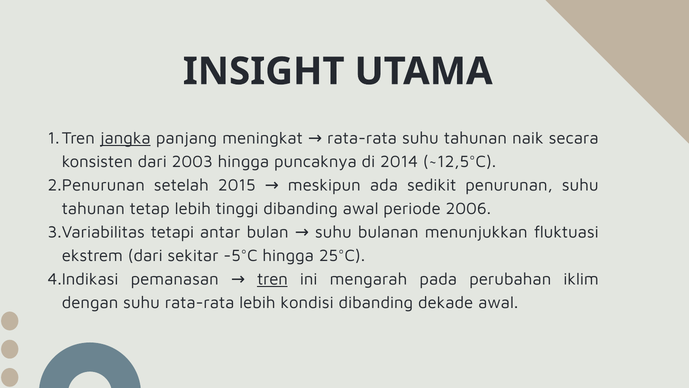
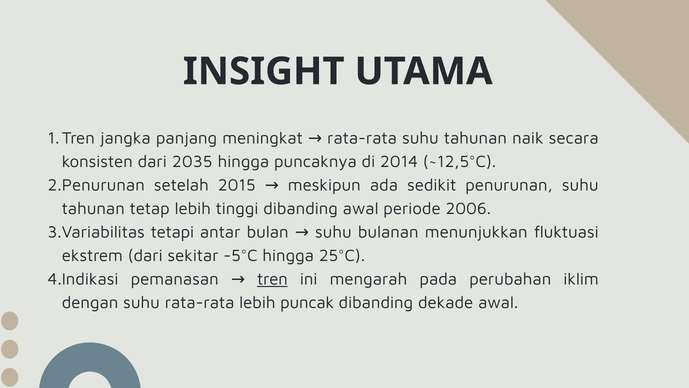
jangka underline: present -> none
2003: 2003 -> 2035
kondisi: kondisi -> puncak
